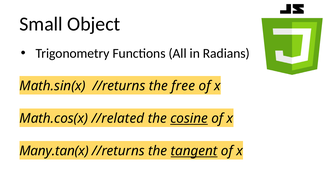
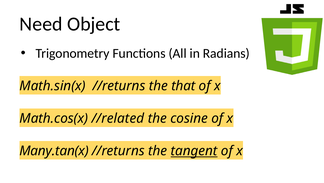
Small: Small -> Need
free: free -> that
cosine underline: present -> none
